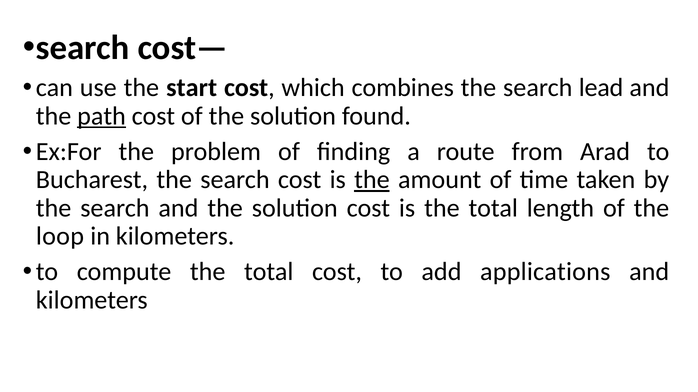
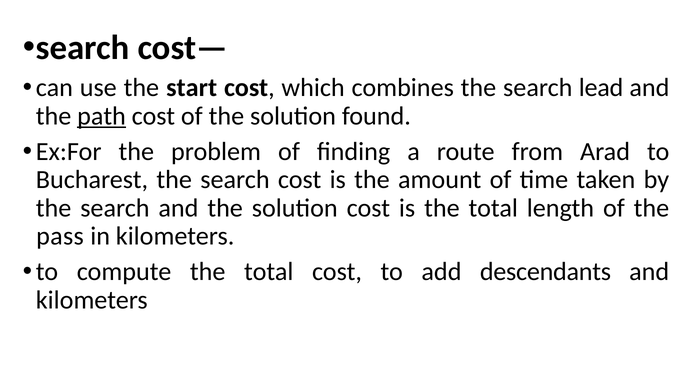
the at (372, 180) underline: present -> none
loop: loop -> pass
applications: applications -> descendants
